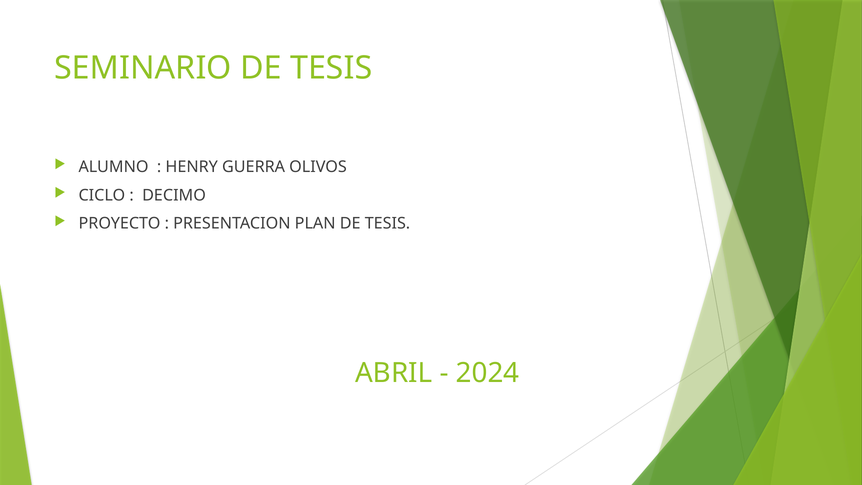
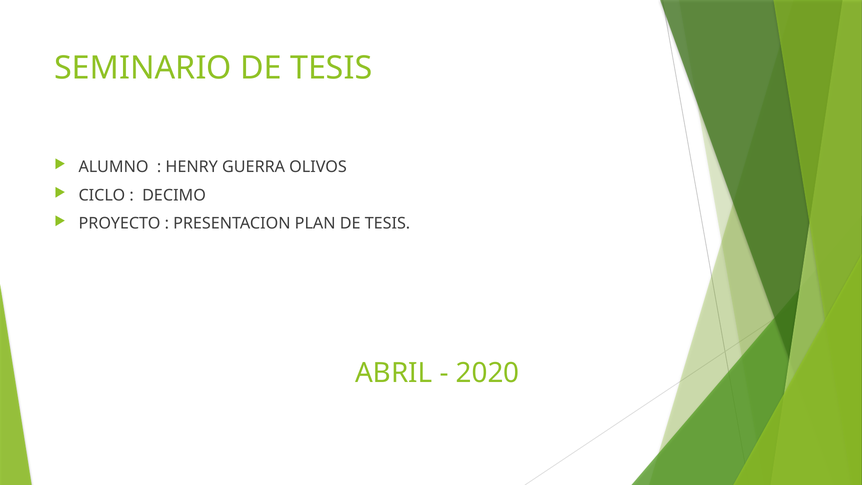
2024: 2024 -> 2020
